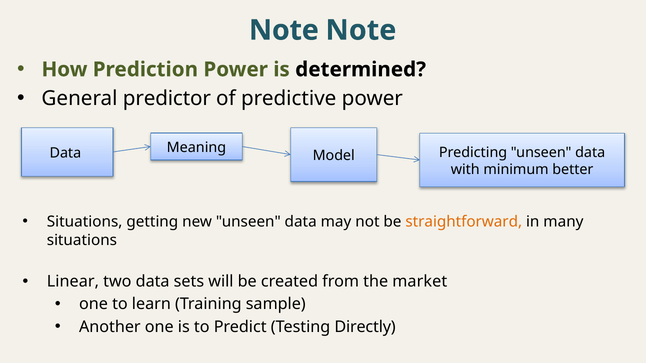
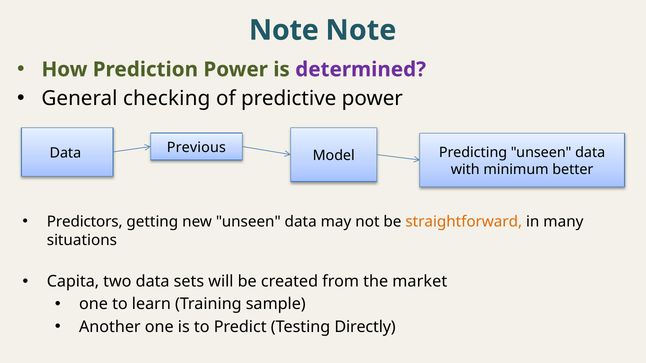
determined colour: black -> purple
predictor: predictor -> checking
Meaning: Meaning -> Previous
Situations at (85, 222): Situations -> Predictors
Linear: Linear -> Capita
